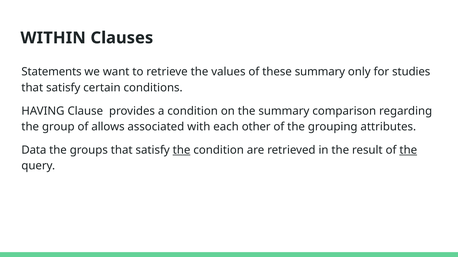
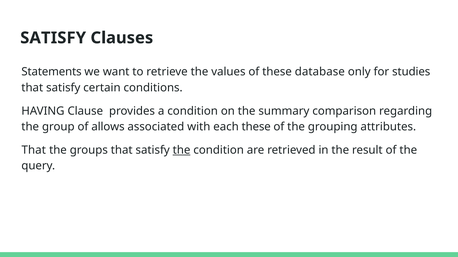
WITHIN at (53, 38): WITHIN -> SATISFY
these summary: summary -> database
each other: other -> these
Data at (34, 150): Data -> That
the at (408, 150) underline: present -> none
